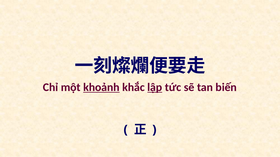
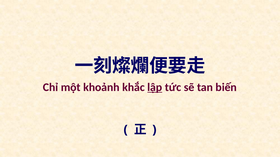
khoảnh underline: present -> none
